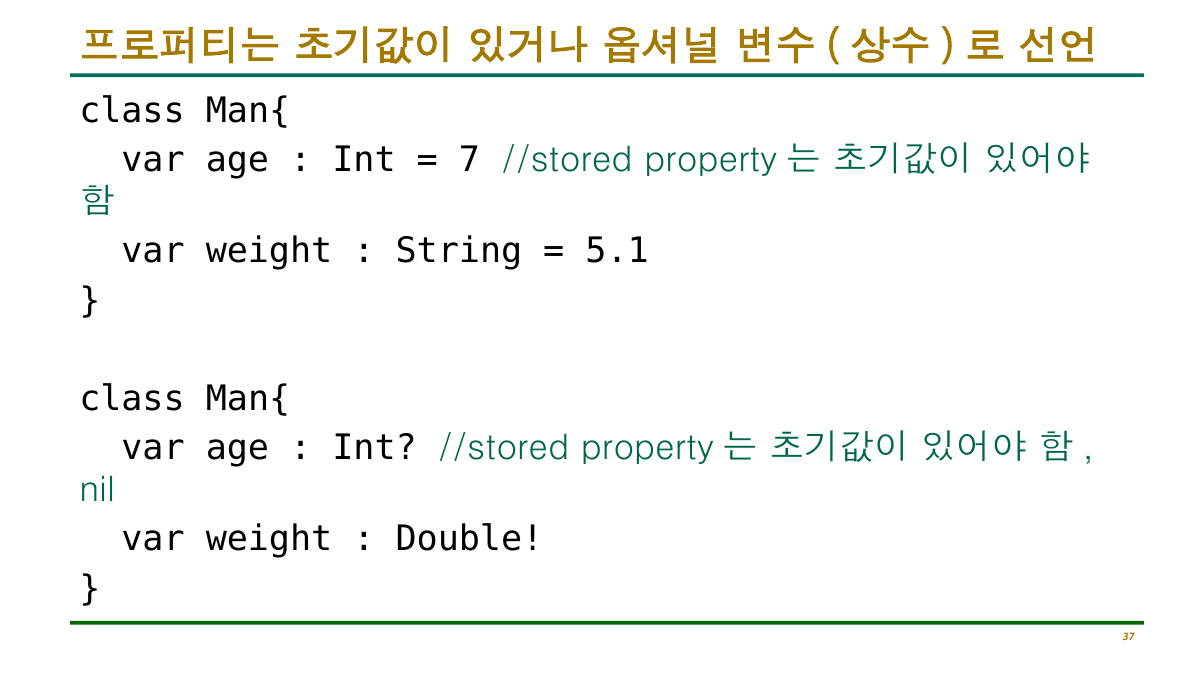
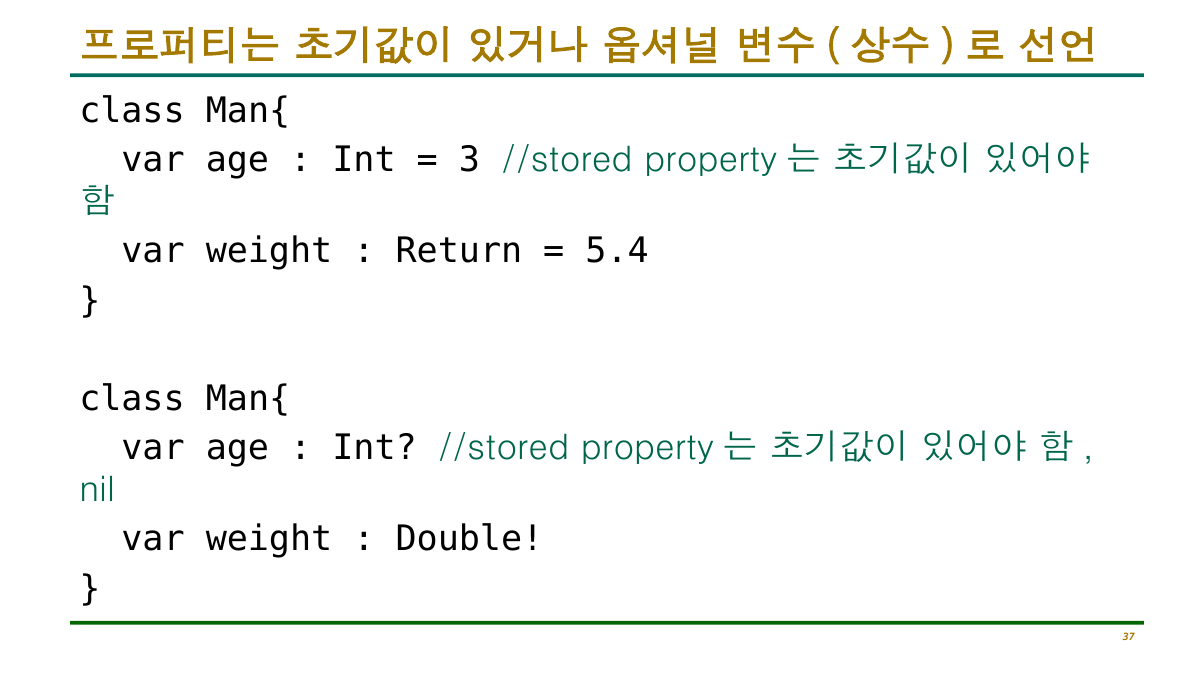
7: 7 -> 3
String: String -> Return
5.1: 5.1 -> 5.4
